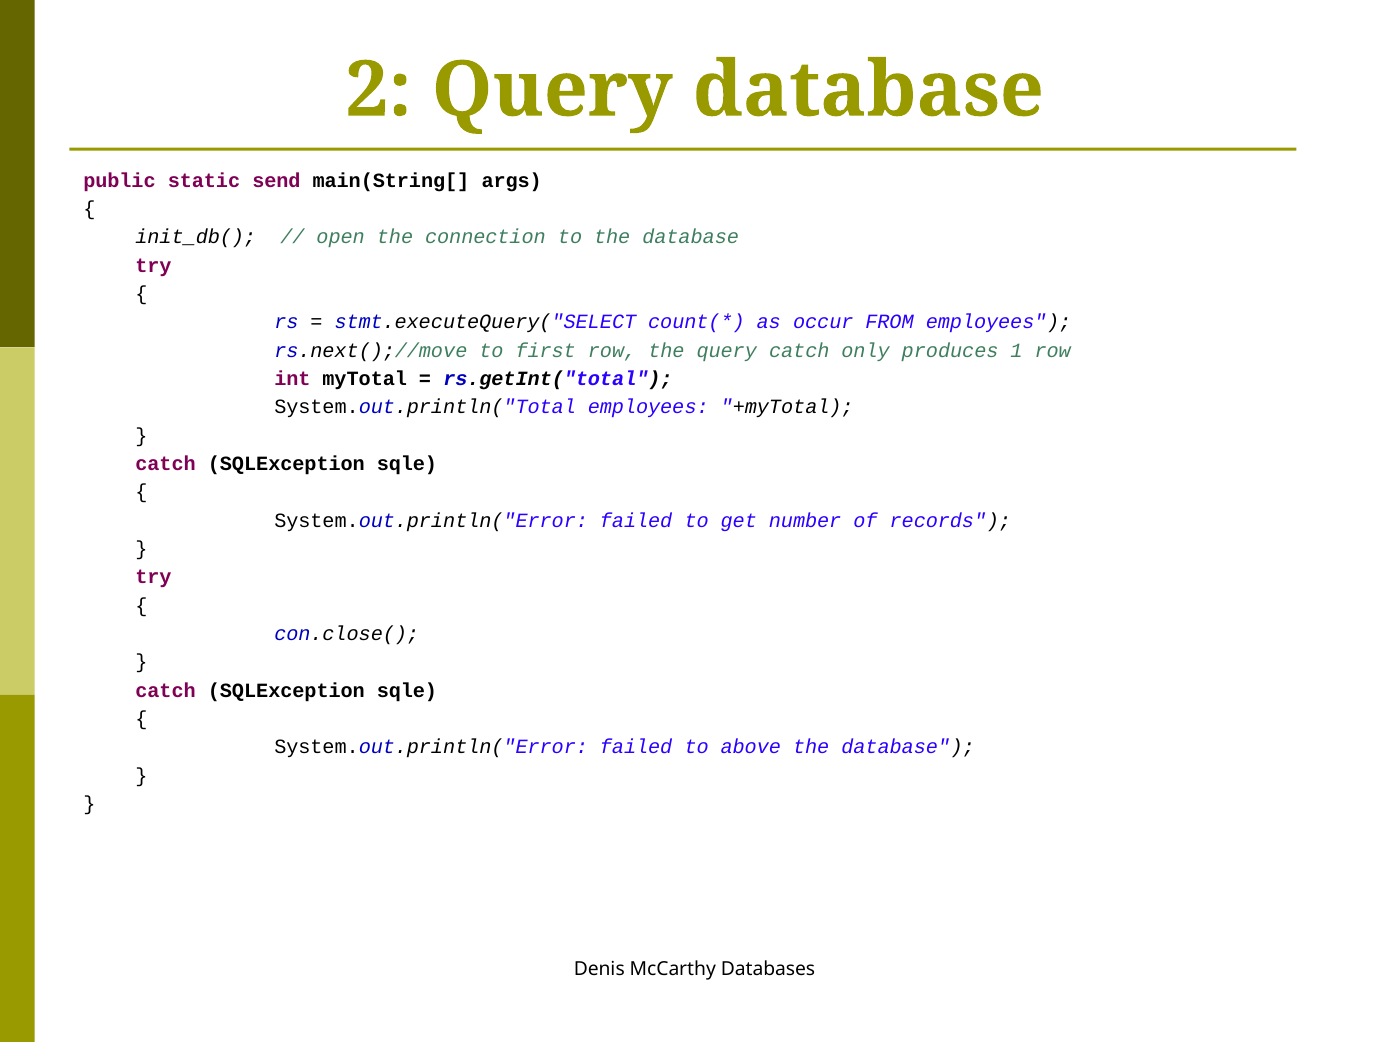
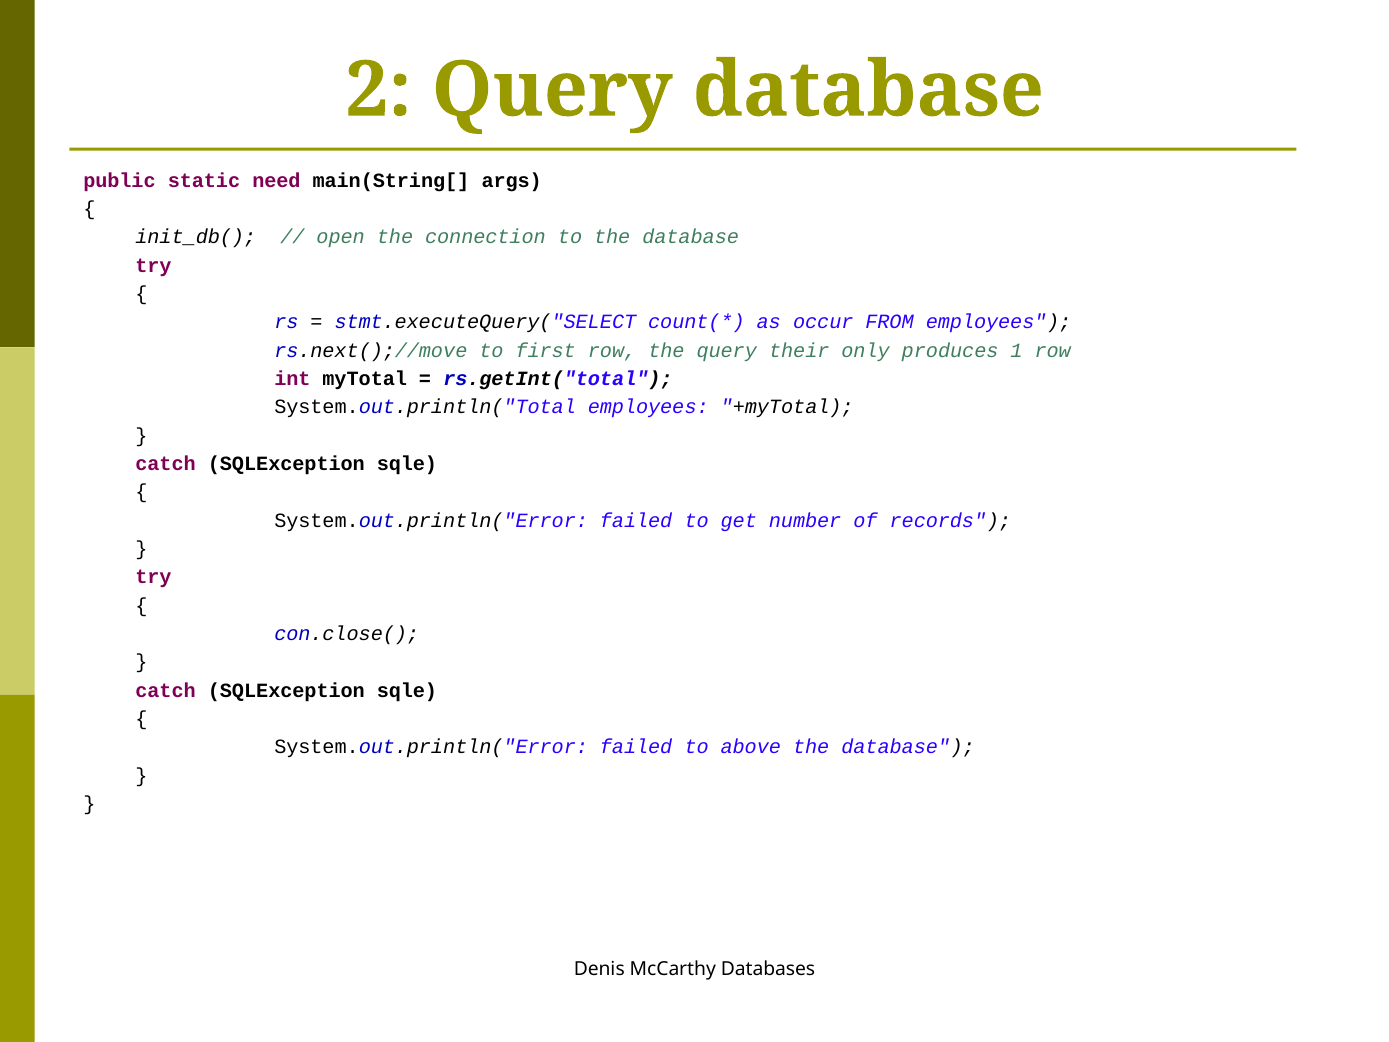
send: send -> need
query catch: catch -> their
